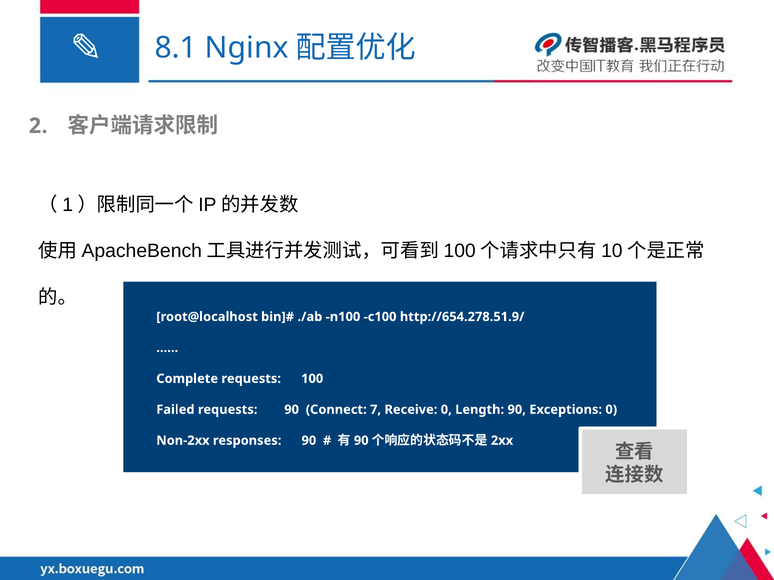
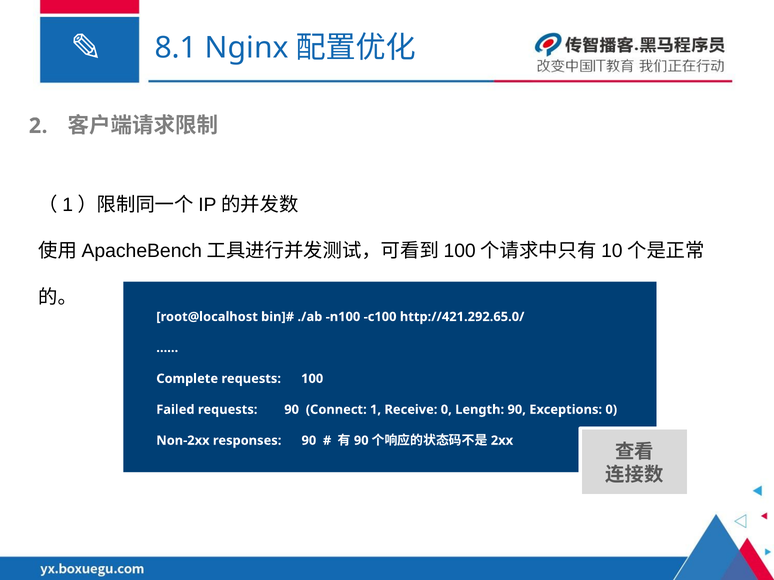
http://654.278.51.9/: http://654.278.51.9/ -> http://421.292.65.0/
7: 7 -> 1
